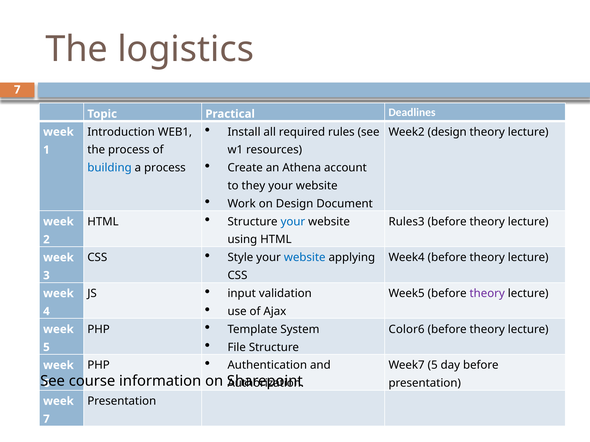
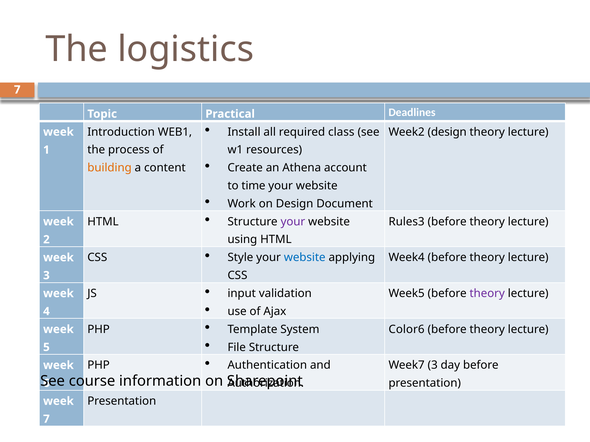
rules: rules -> class
building colour: blue -> orange
a process: process -> content
they: they -> time
your at (293, 222) colour: blue -> purple
Week7 5: 5 -> 3
